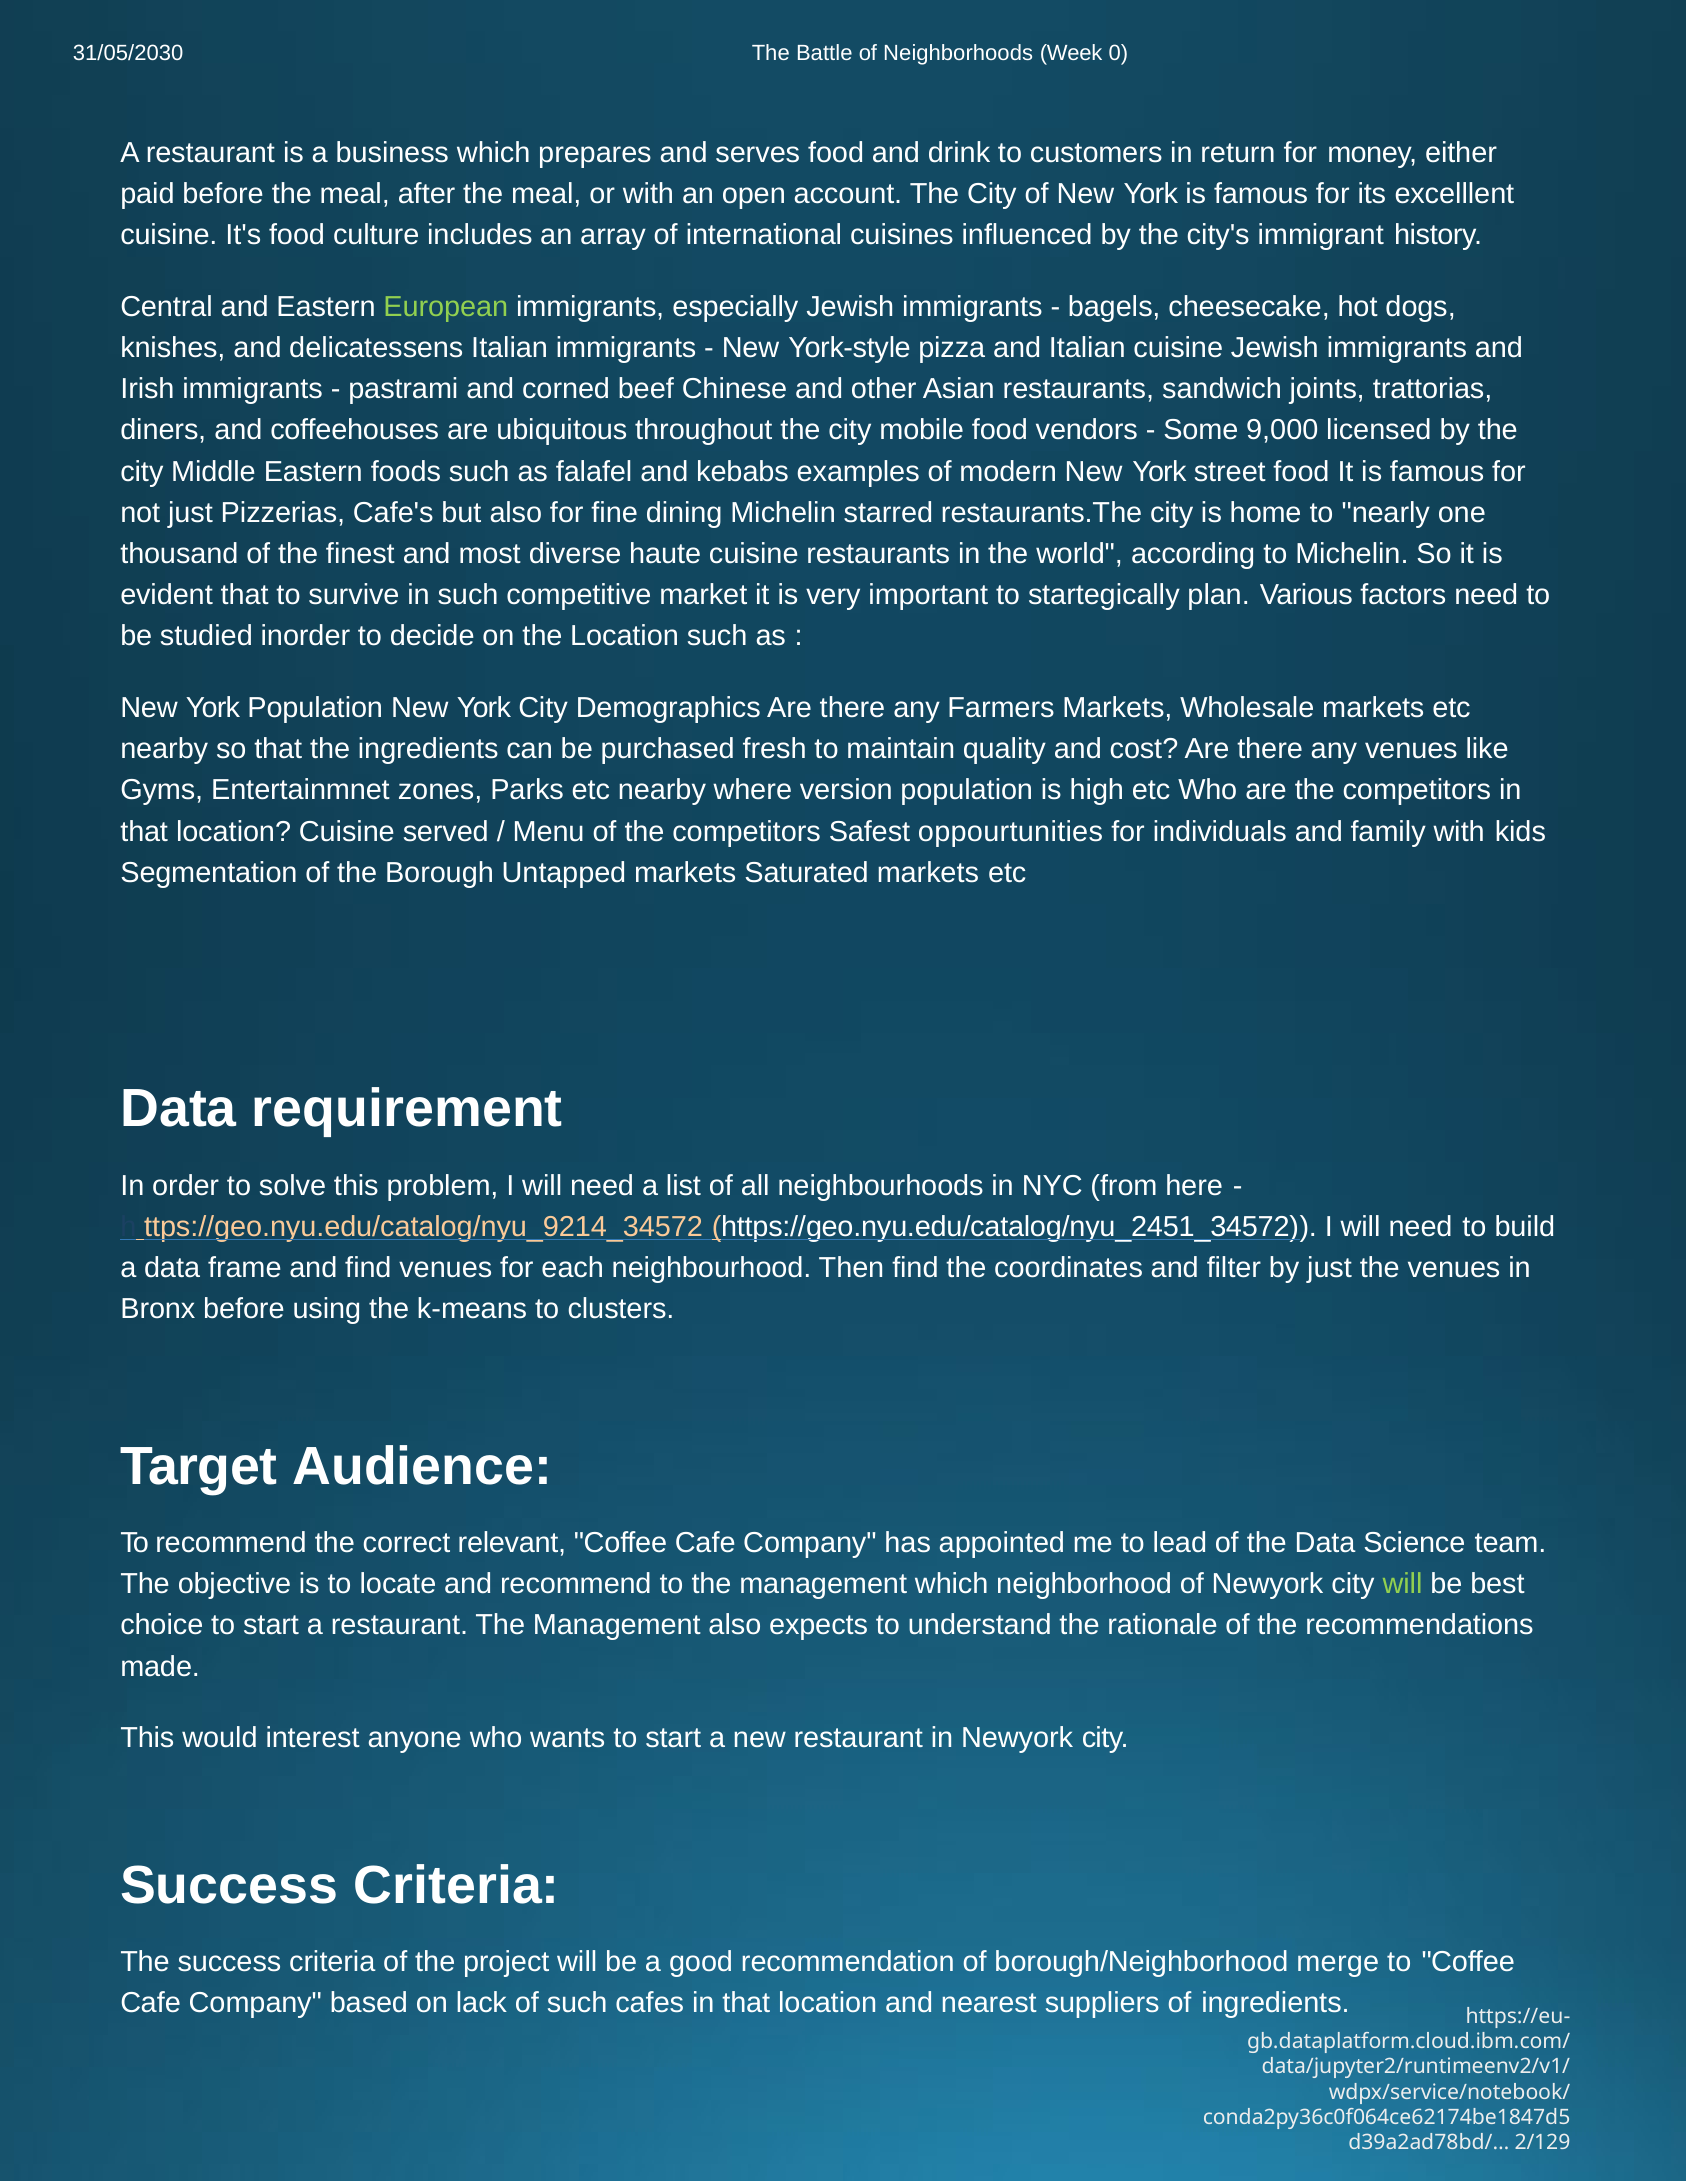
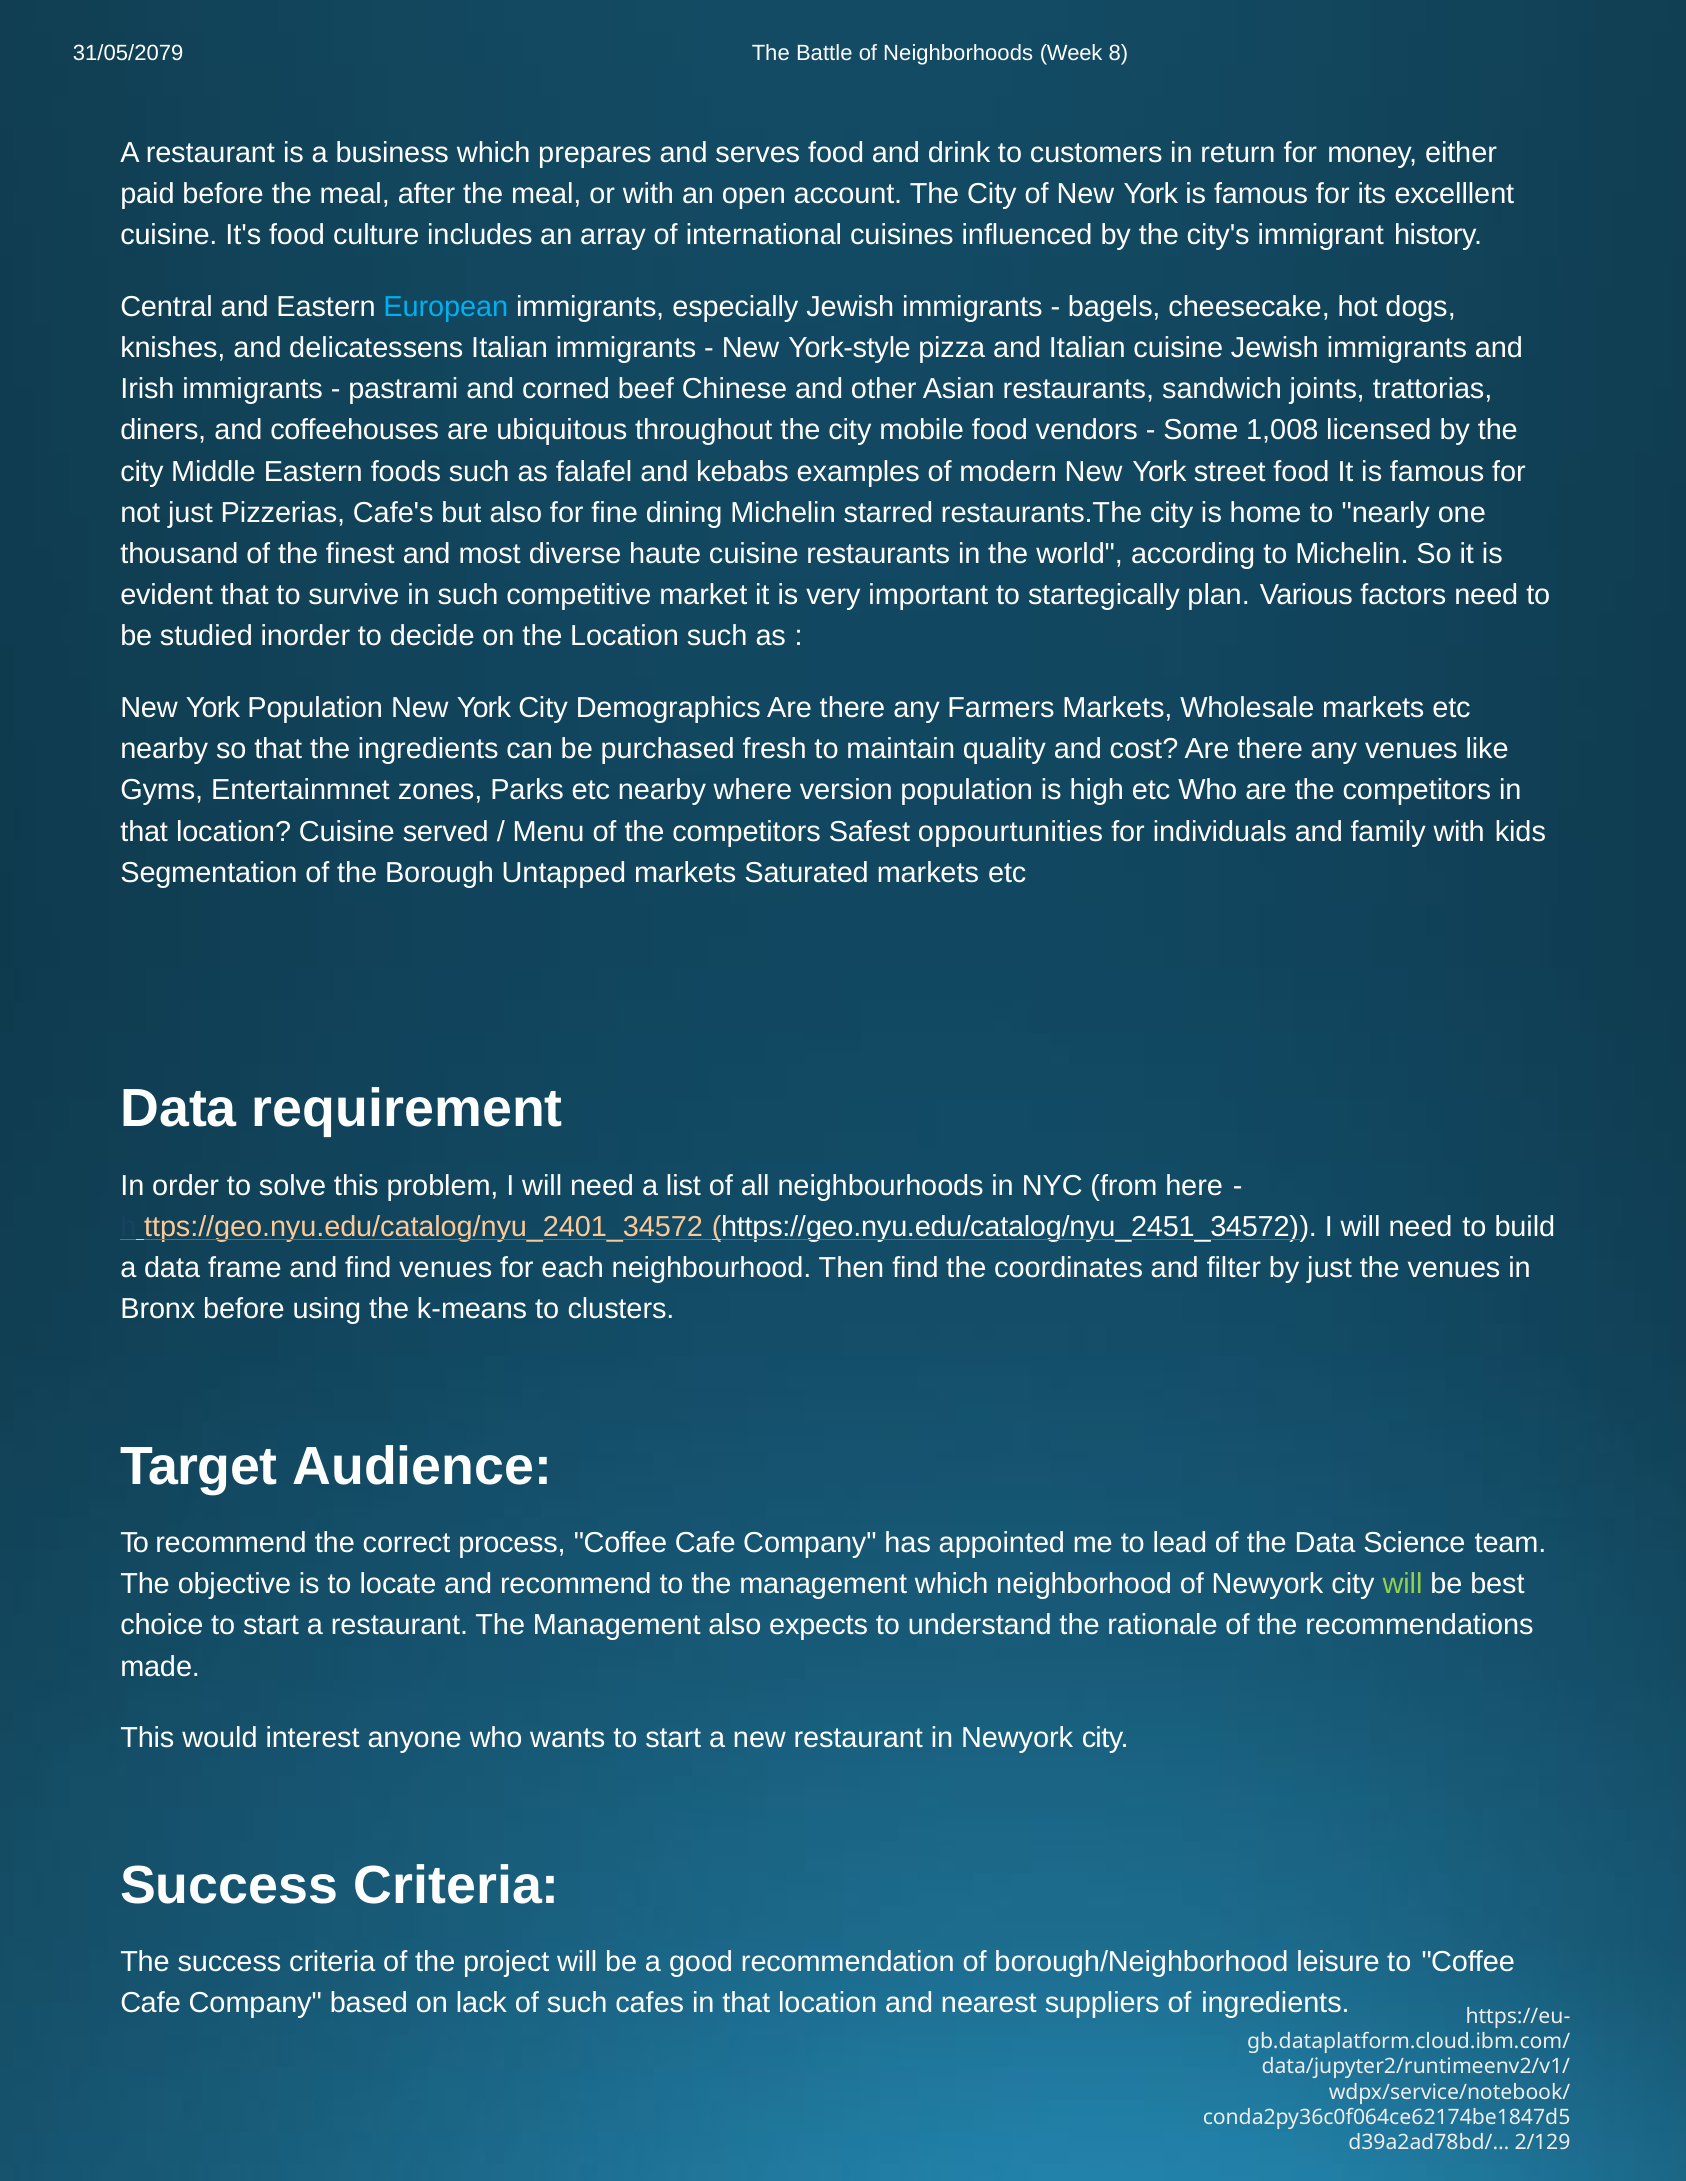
31/05/2030: 31/05/2030 -> 31/05/2079
0: 0 -> 8
European colour: light green -> light blue
9,000: 9,000 -> 1,008
ttps://geo.nyu.edu/catalog/nyu_9214_34572: ttps://geo.nyu.edu/catalog/nyu_9214_34572 -> ttps://geo.nyu.edu/catalog/nyu_2401_34572
relevant: relevant -> process
merge: merge -> leisure
